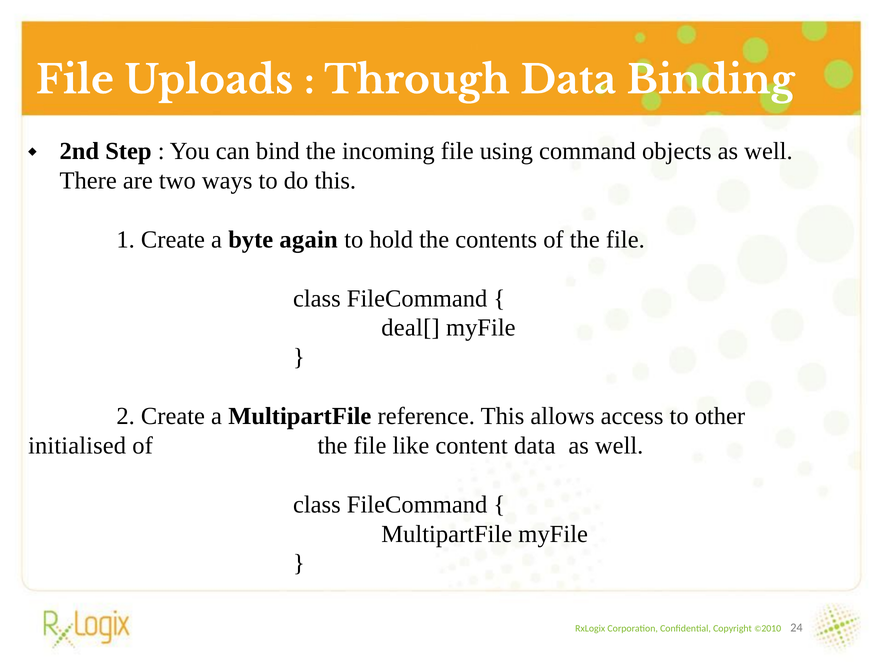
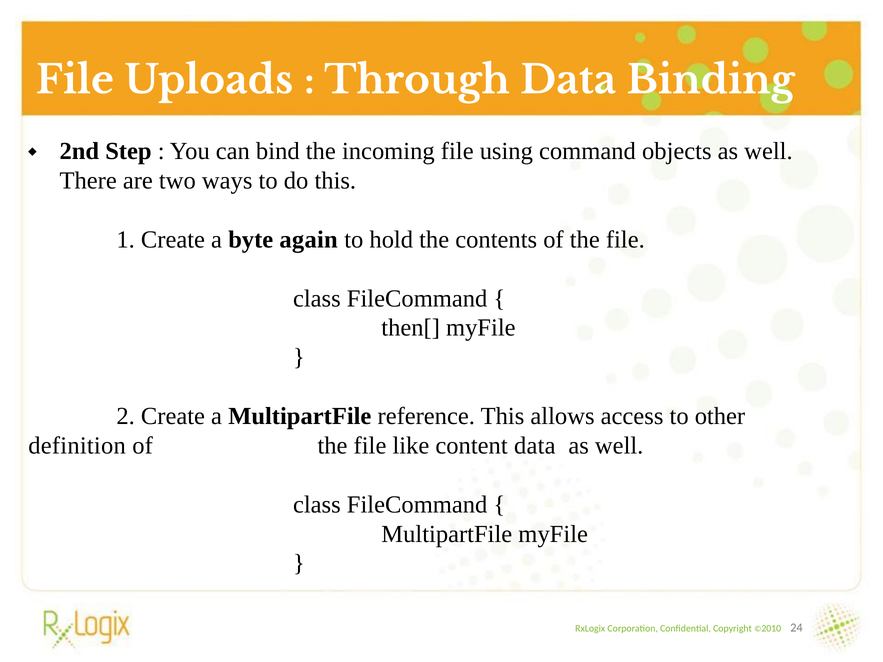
deal[: deal[ -> then[
initialised: initialised -> definition
